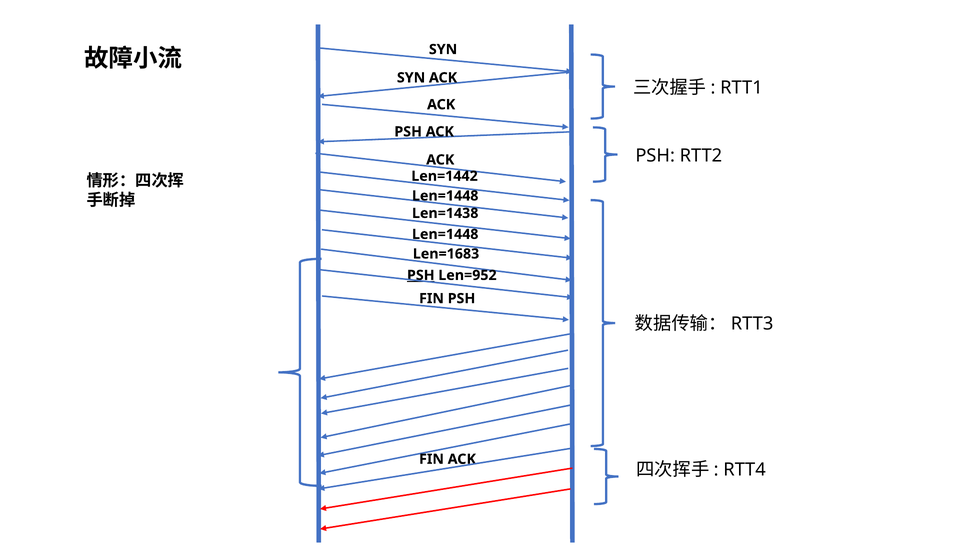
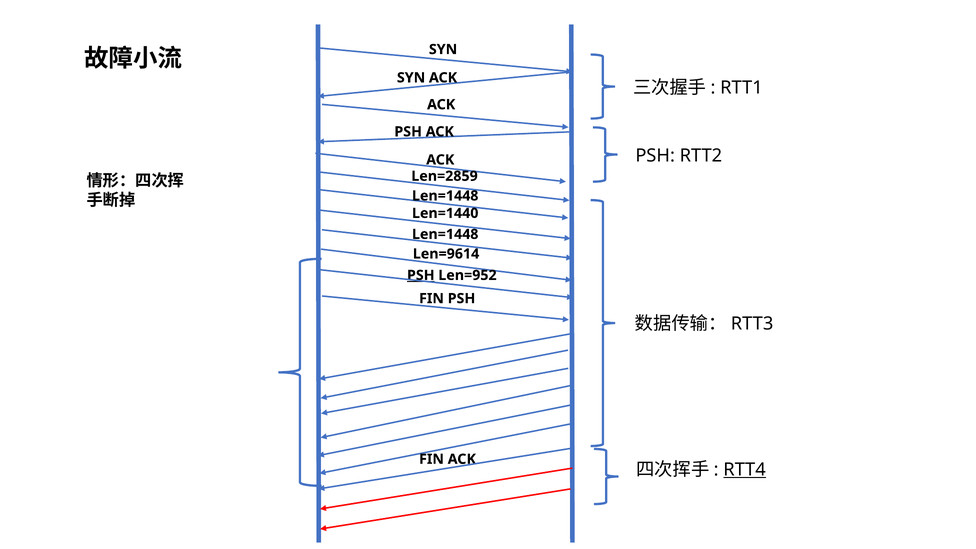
Len=1442: Len=1442 -> Len=2859
Len=1438: Len=1438 -> Len=1440
Len=1683: Len=1683 -> Len=9614
RTT4 underline: none -> present
